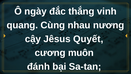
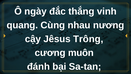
Quyết: Quyết -> Trông
